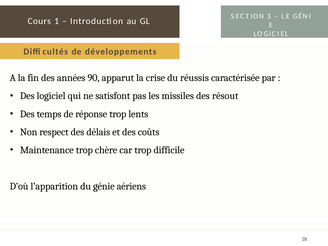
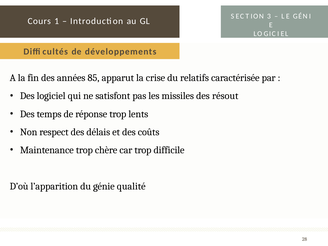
90: 90 -> 85
réussis: réussis -> relatifs
aériens: aériens -> qualité
